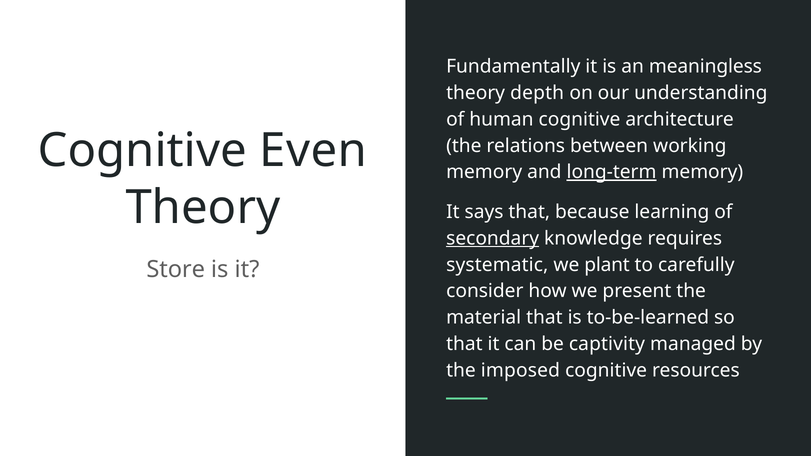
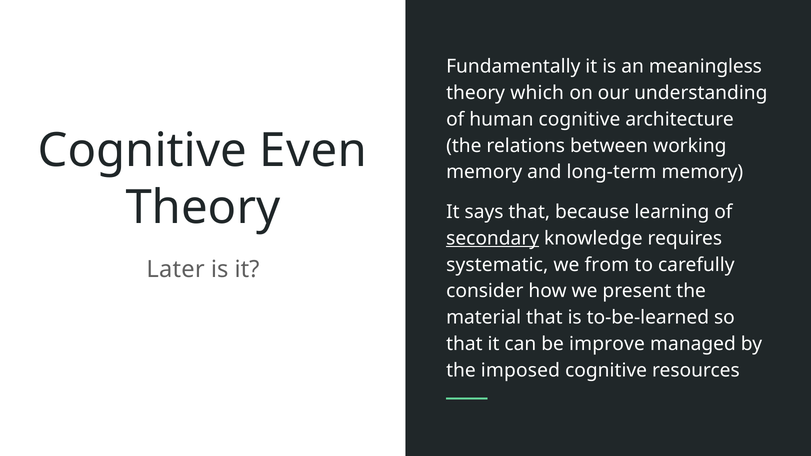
depth: depth -> which
long-term underline: present -> none
plant: plant -> from
Store: Store -> Later
captivity: captivity -> improve
